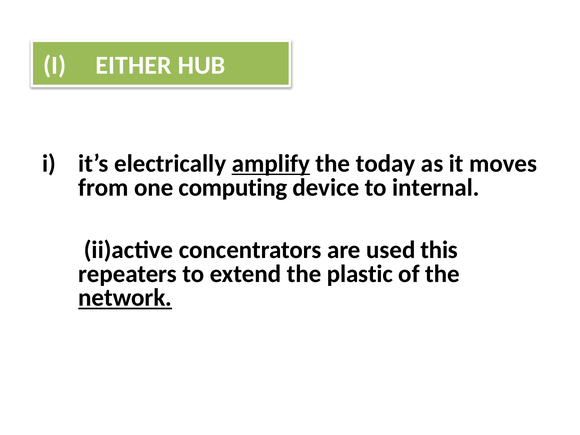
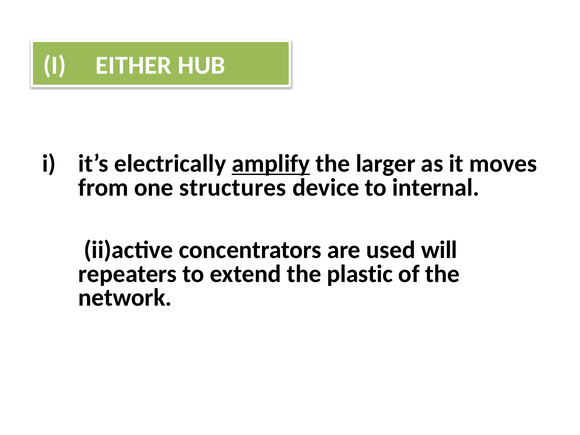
today: today -> larger
computing: computing -> structures
this: this -> will
network underline: present -> none
